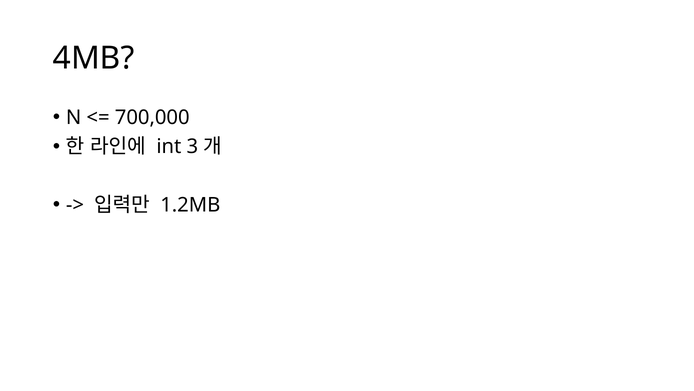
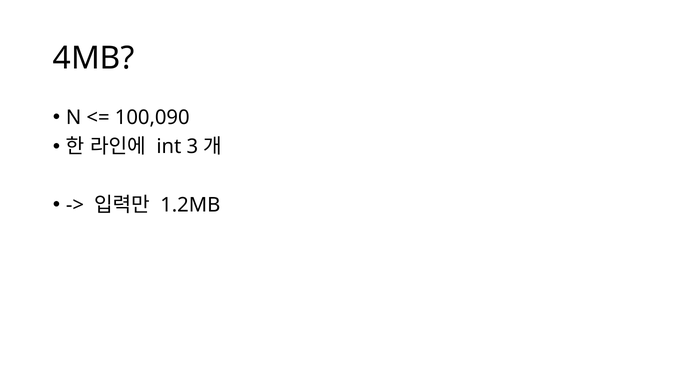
700,000: 700,000 -> 100,090
